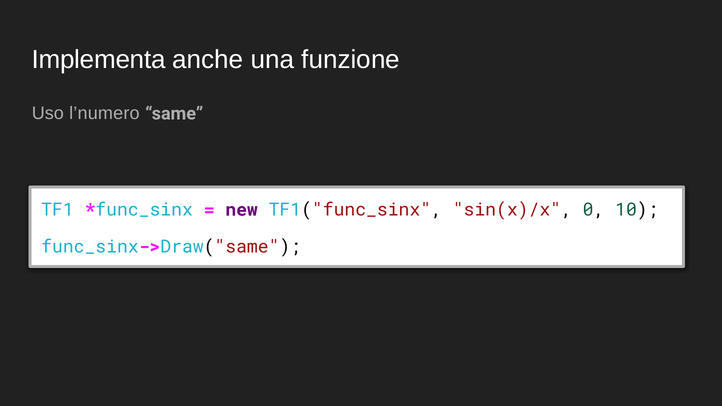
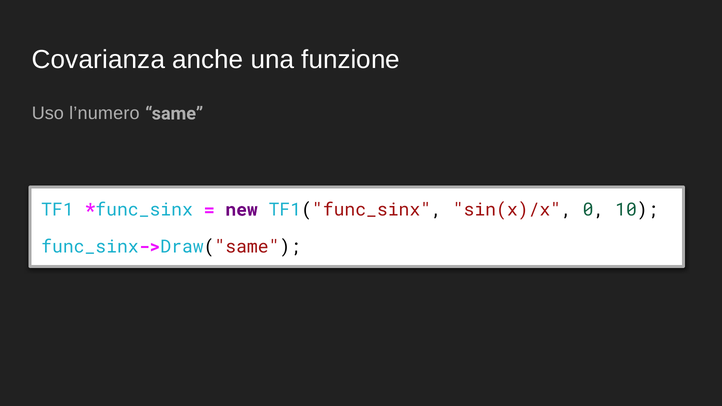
Implementa: Implementa -> Covarianza
